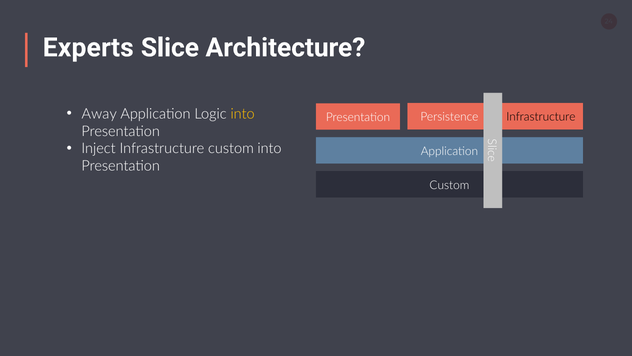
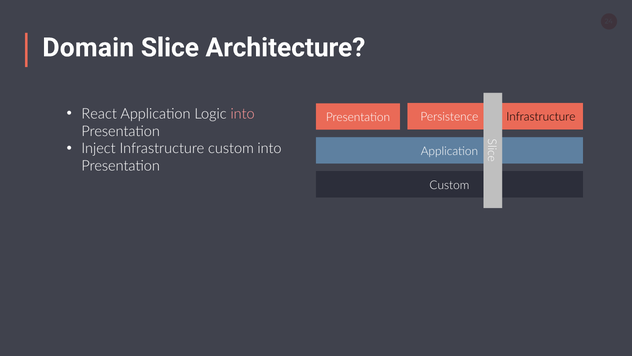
Experts: Experts -> Domain
Away: Away -> React
into at (243, 114) colour: yellow -> pink
